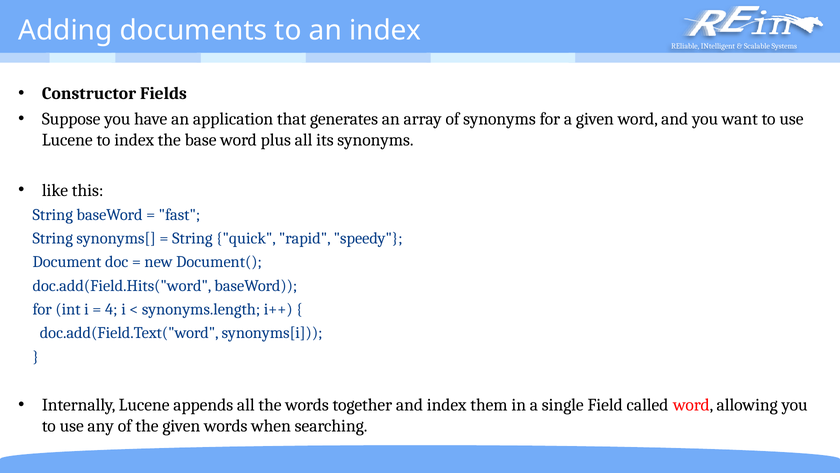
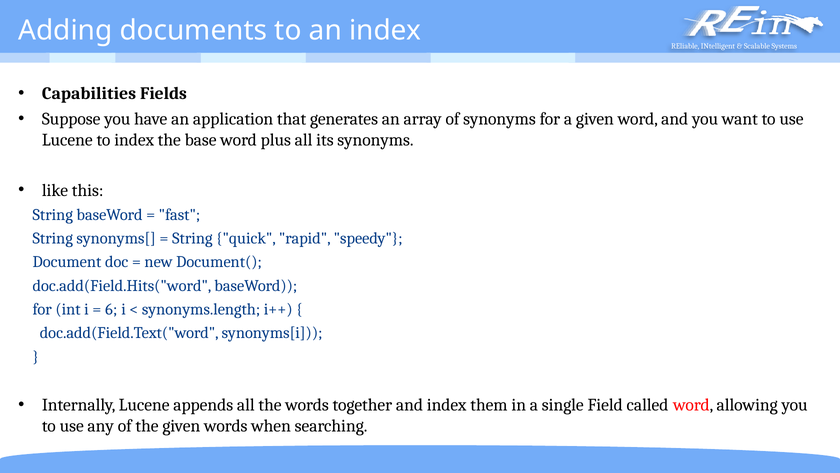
Constructor: Constructor -> Capabilities
4: 4 -> 6
